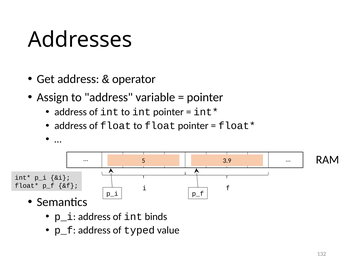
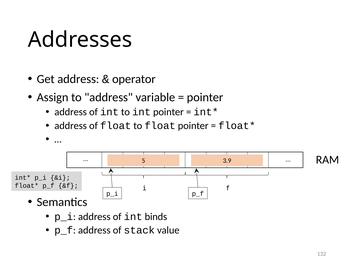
typed: typed -> stack
